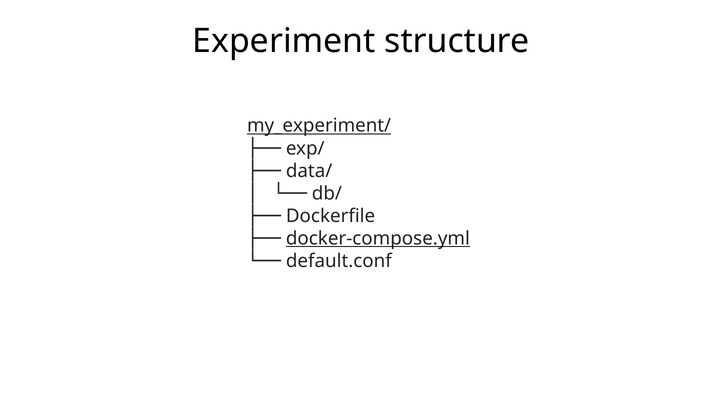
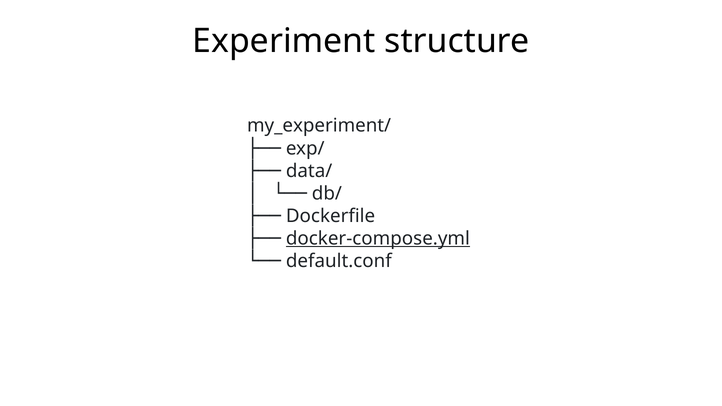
my_experiment/ underline: present -> none
